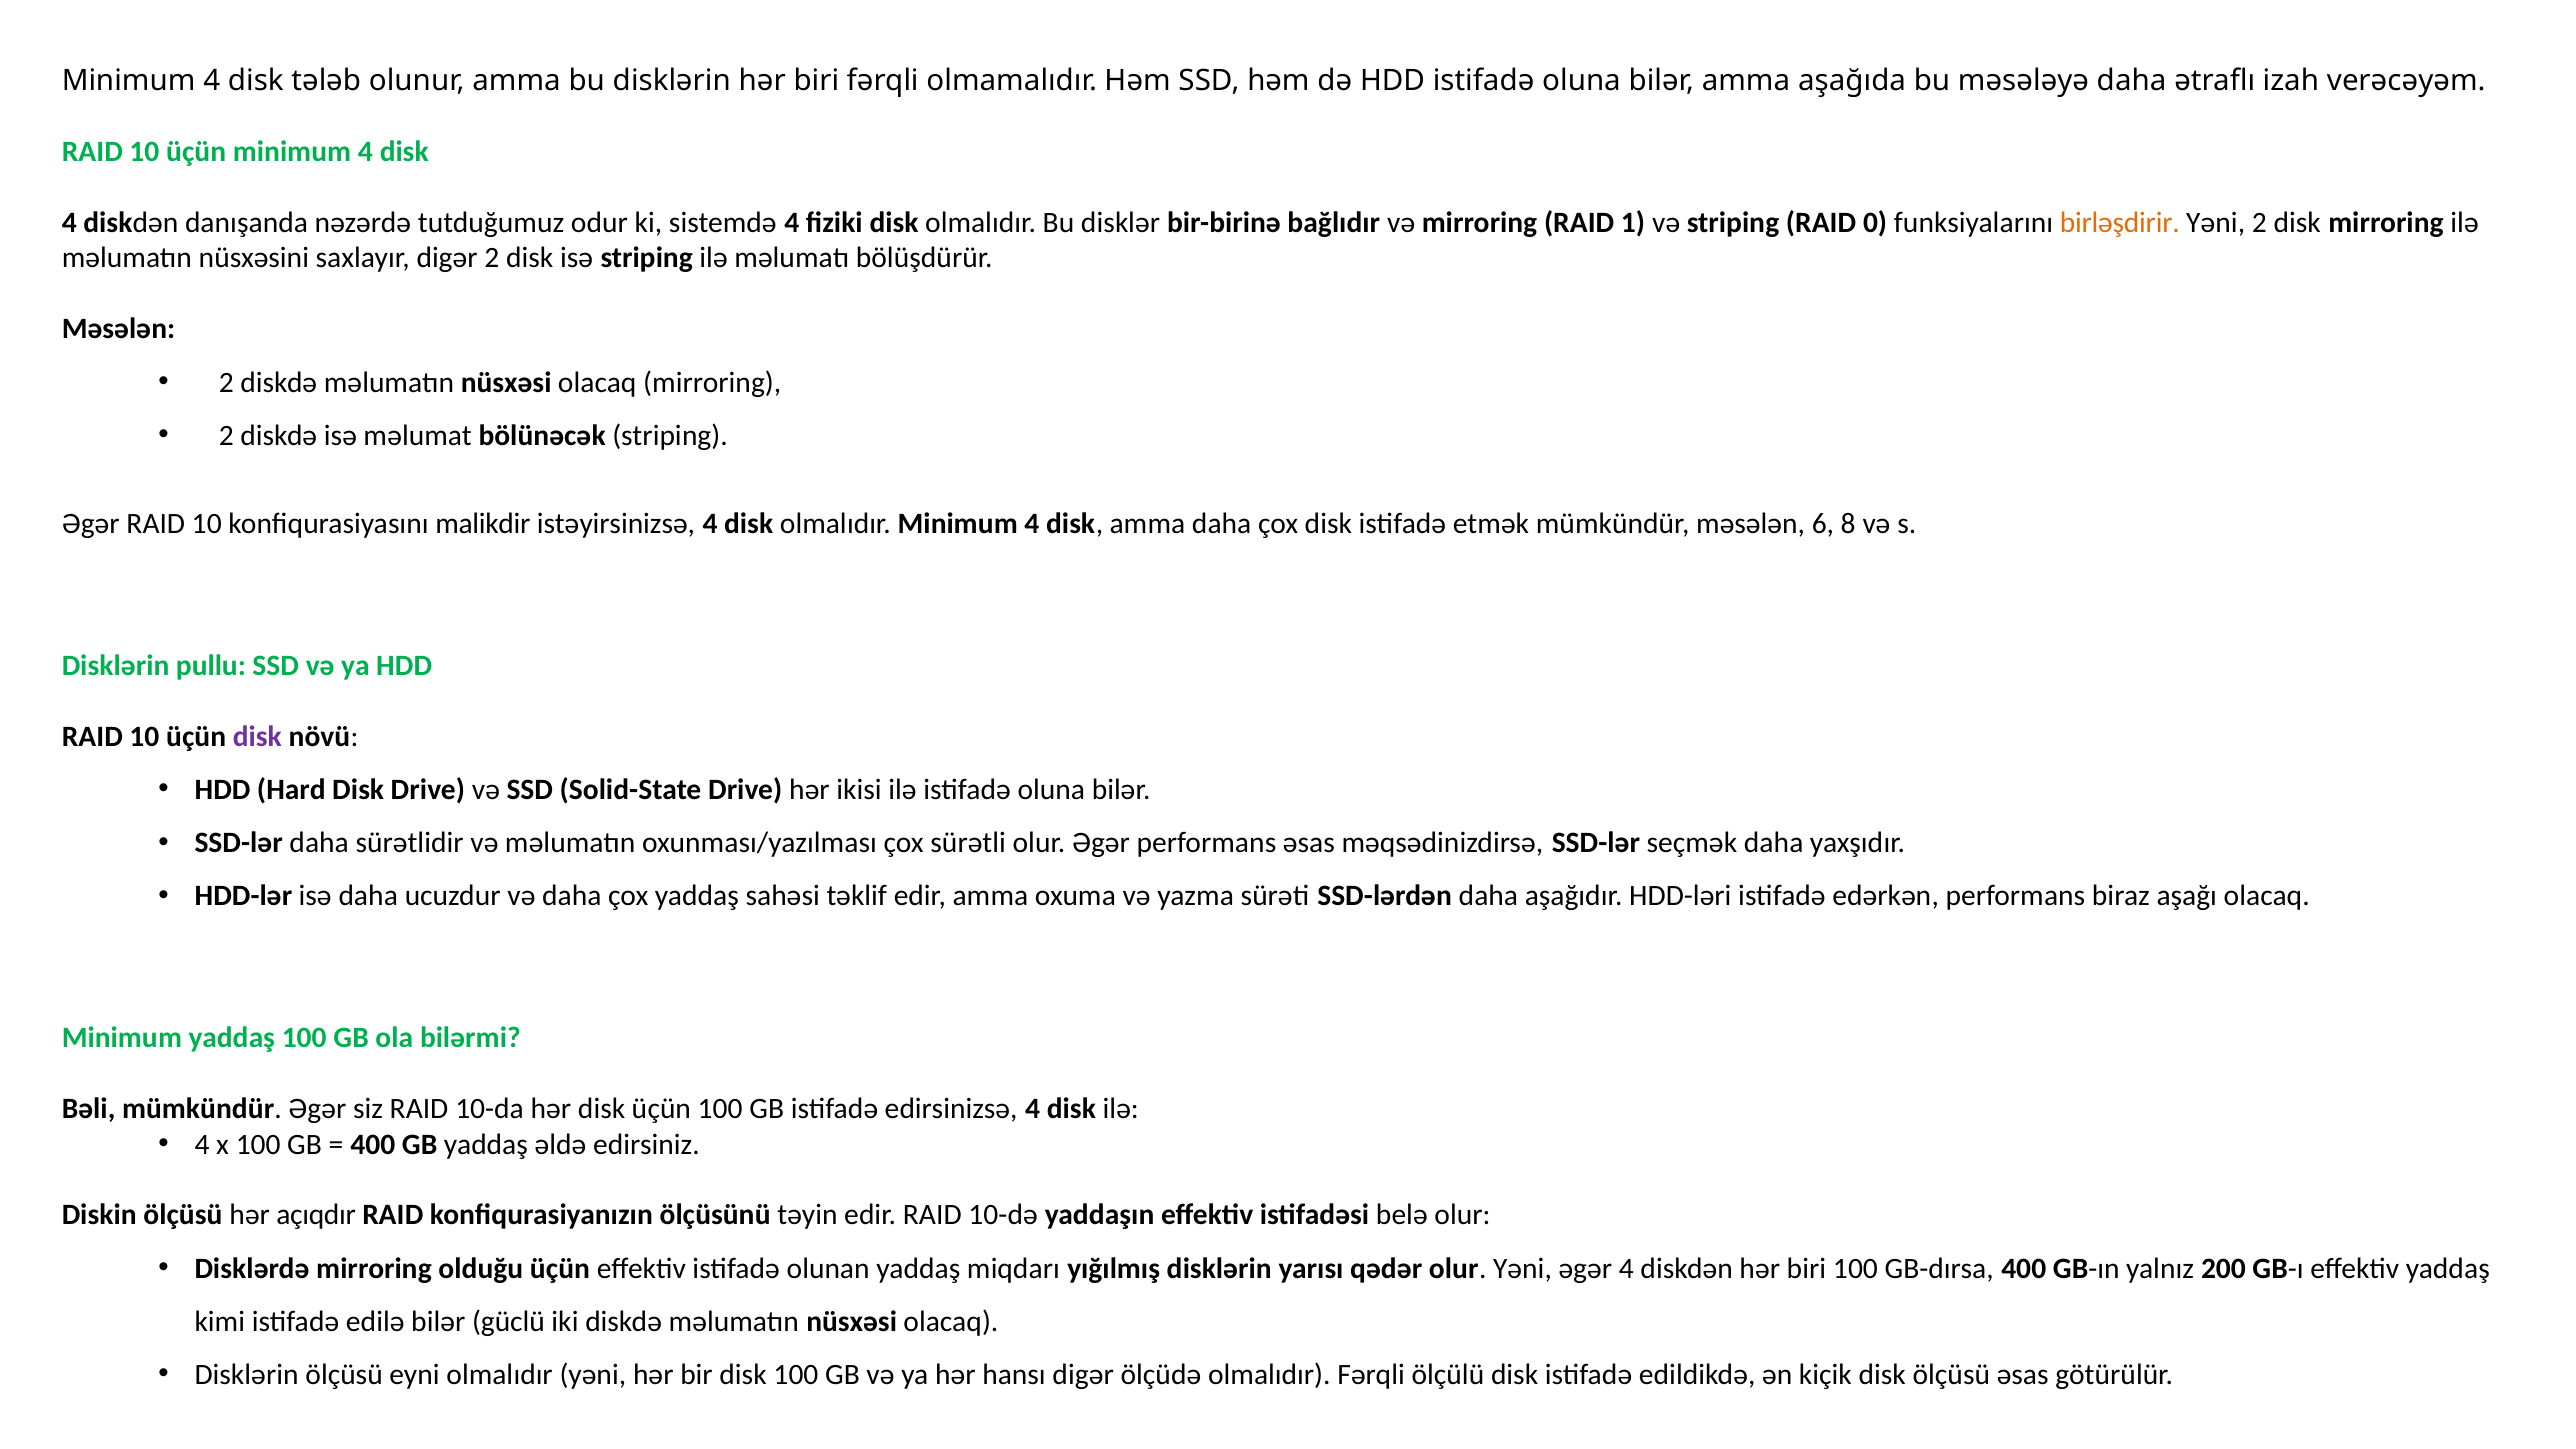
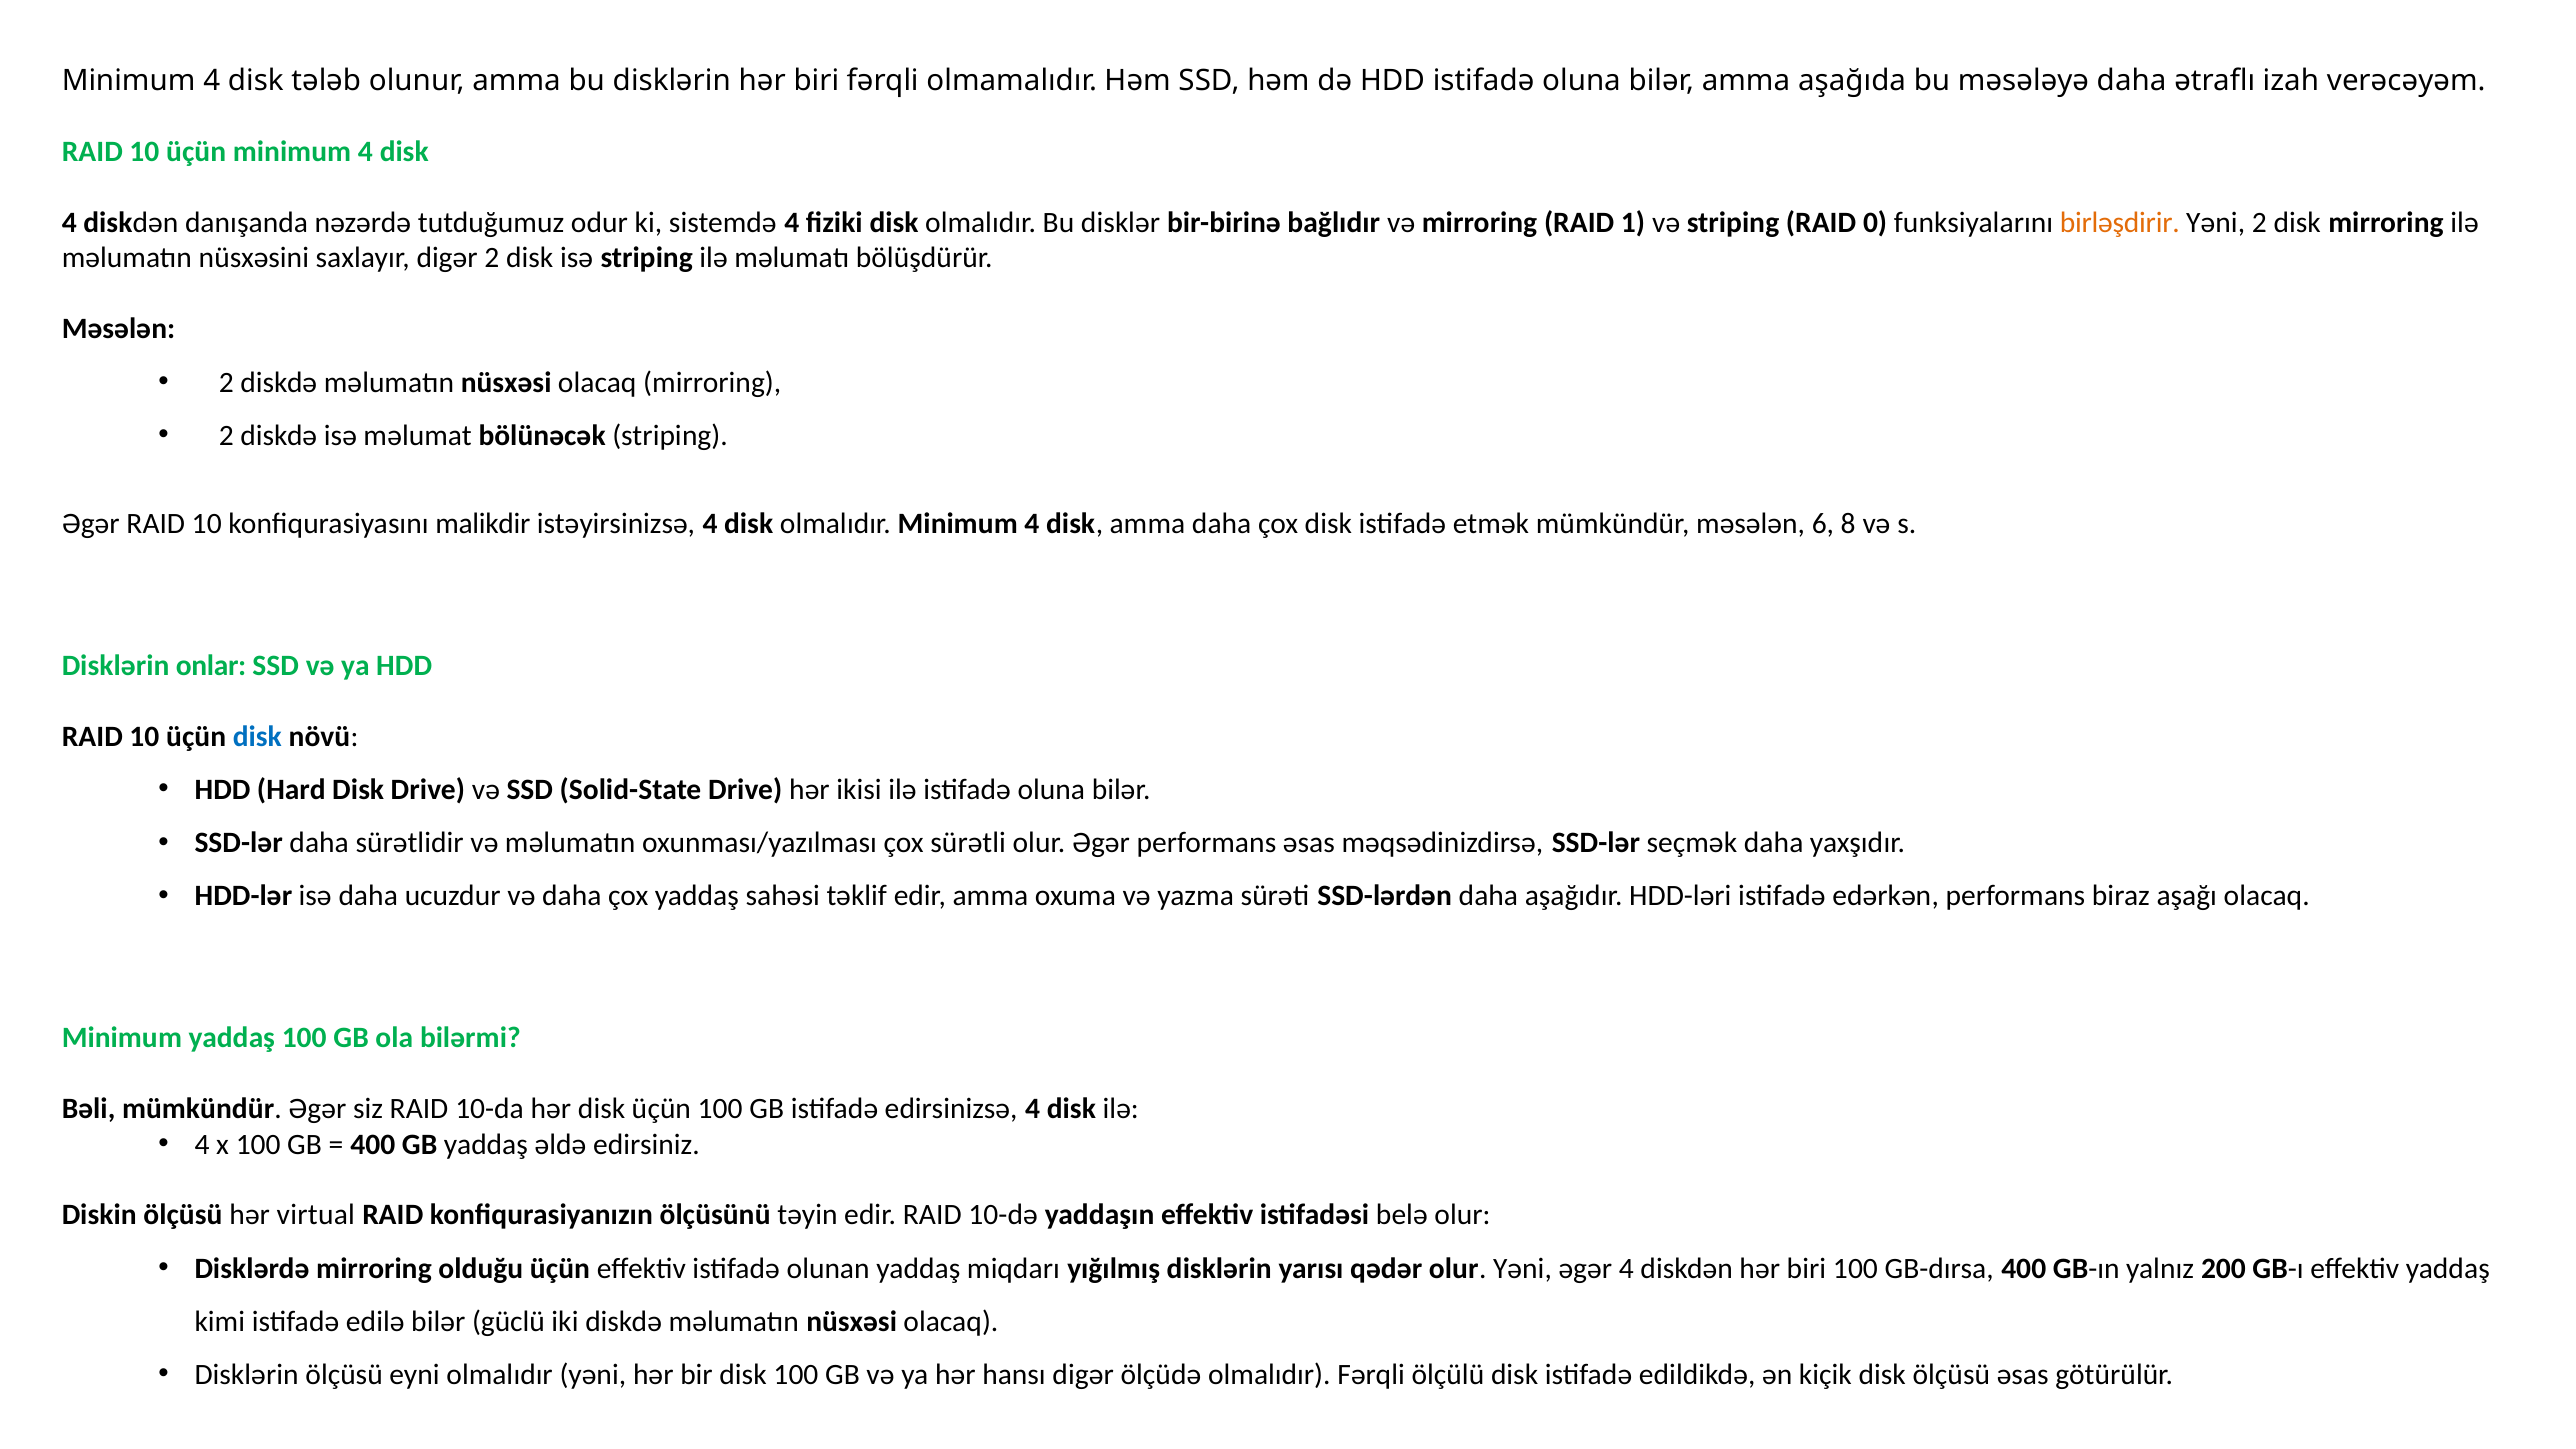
pullu: pullu -> onlar
disk at (257, 737) colour: purple -> blue
açıqdır: açıqdır -> virtual
